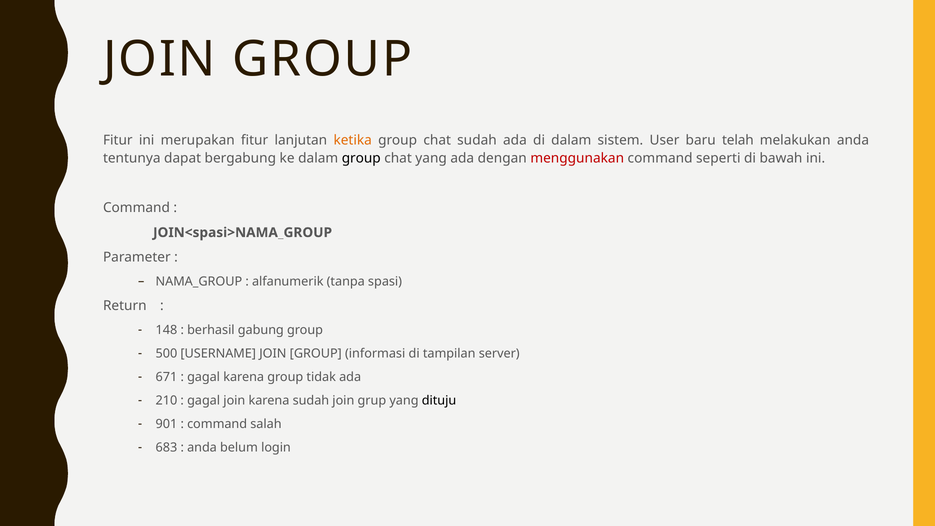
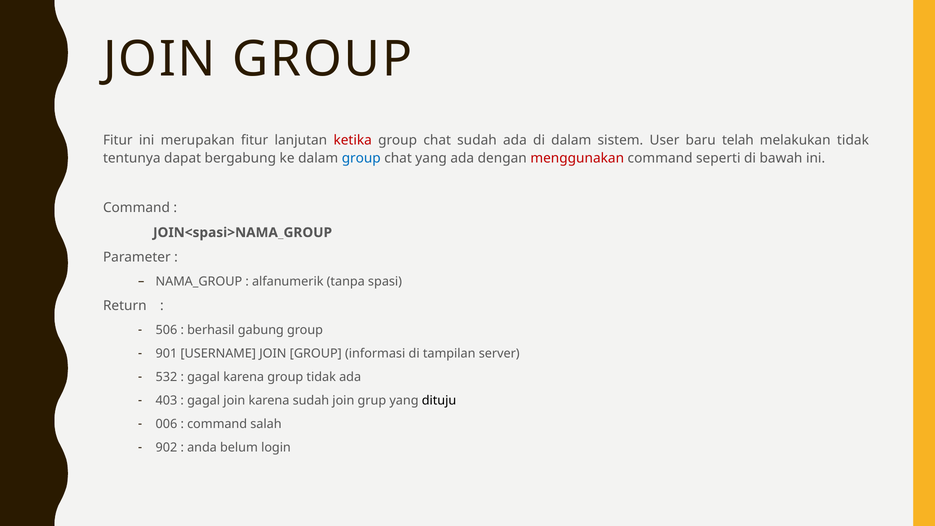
ketika colour: orange -> red
melakukan anda: anda -> tidak
group at (361, 158) colour: black -> blue
148: 148 -> 506
500: 500 -> 901
671: 671 -> 532
210: 210 -> 403
901: 901 -> 006
683: 683 -> 902
